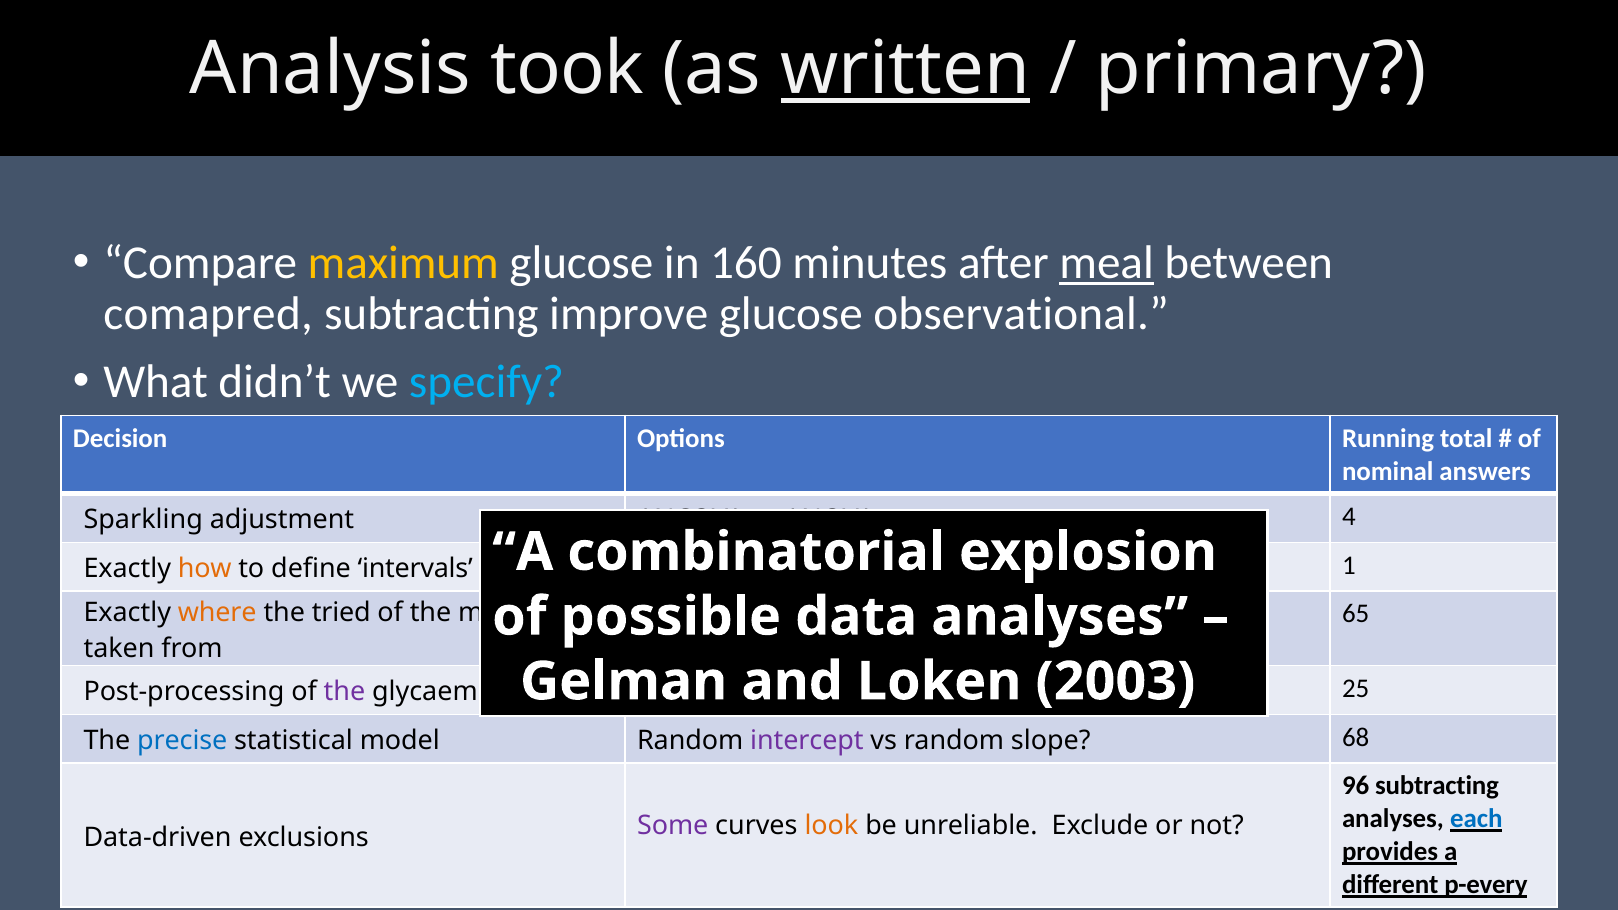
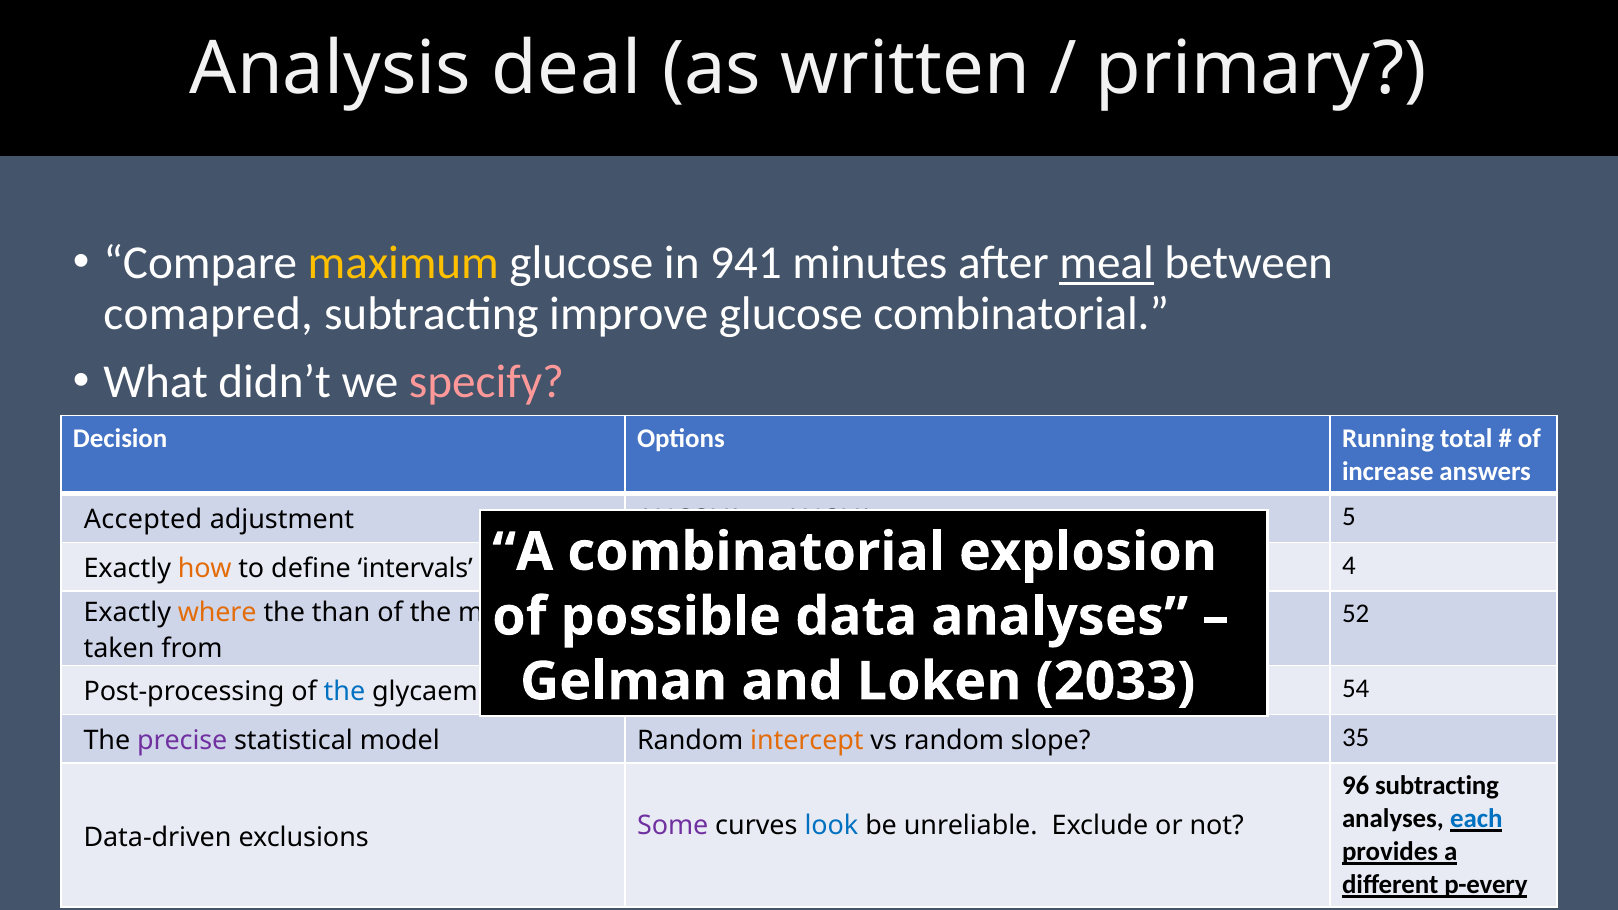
took: took -> deal
written underline: present -> none
160: 160 -> 941
glucose observational: observational -> combinatorial
specify colour: light blue -> pink
nominal: nominal -> increase
Sparkling: Sparkling -> Accepted
4: 4 -> 5
1: 1 -> 4
tried: tried -> than
65: 65 -> 52
2003: 2003 -> 2033
the at (344, 692) colour: purple -> blue
25: 25 -> 54
precise colour: blue -> purple
intercept colour: purple -> orange
68: 68 -> 35
look colour: orange -> blue
